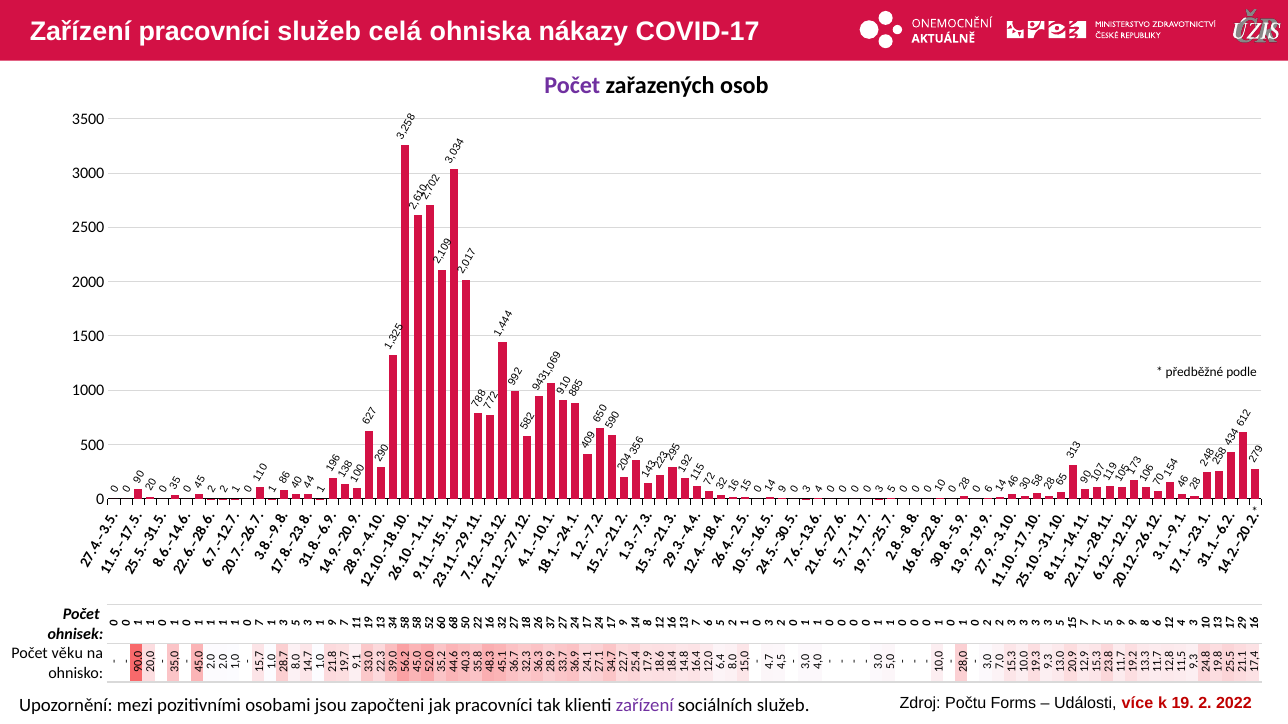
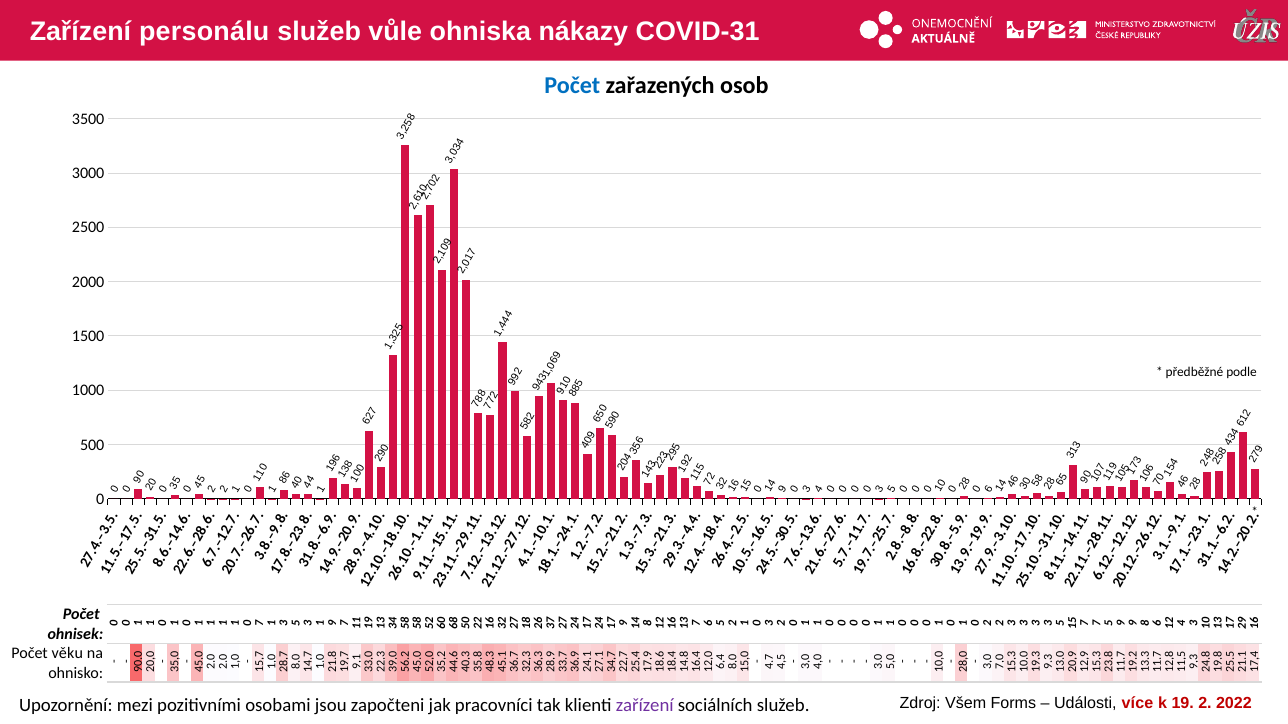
Zařízení pracovníci: pracovníci -> personálu
celá: celá -> vůle
COVID-17: COVID-17 -> COVID-31
Počet at (572, 85) colour: purple -> blue
Počtu: Počtu -> Všem
